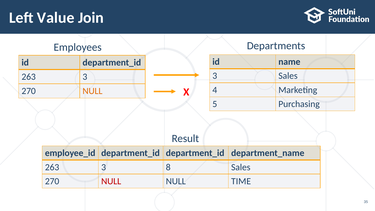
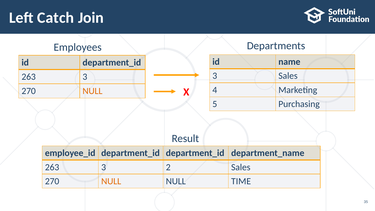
Value: Value -> Catch
8: 8 -> 2
NULL at (111, 181) colour: red -> orange
